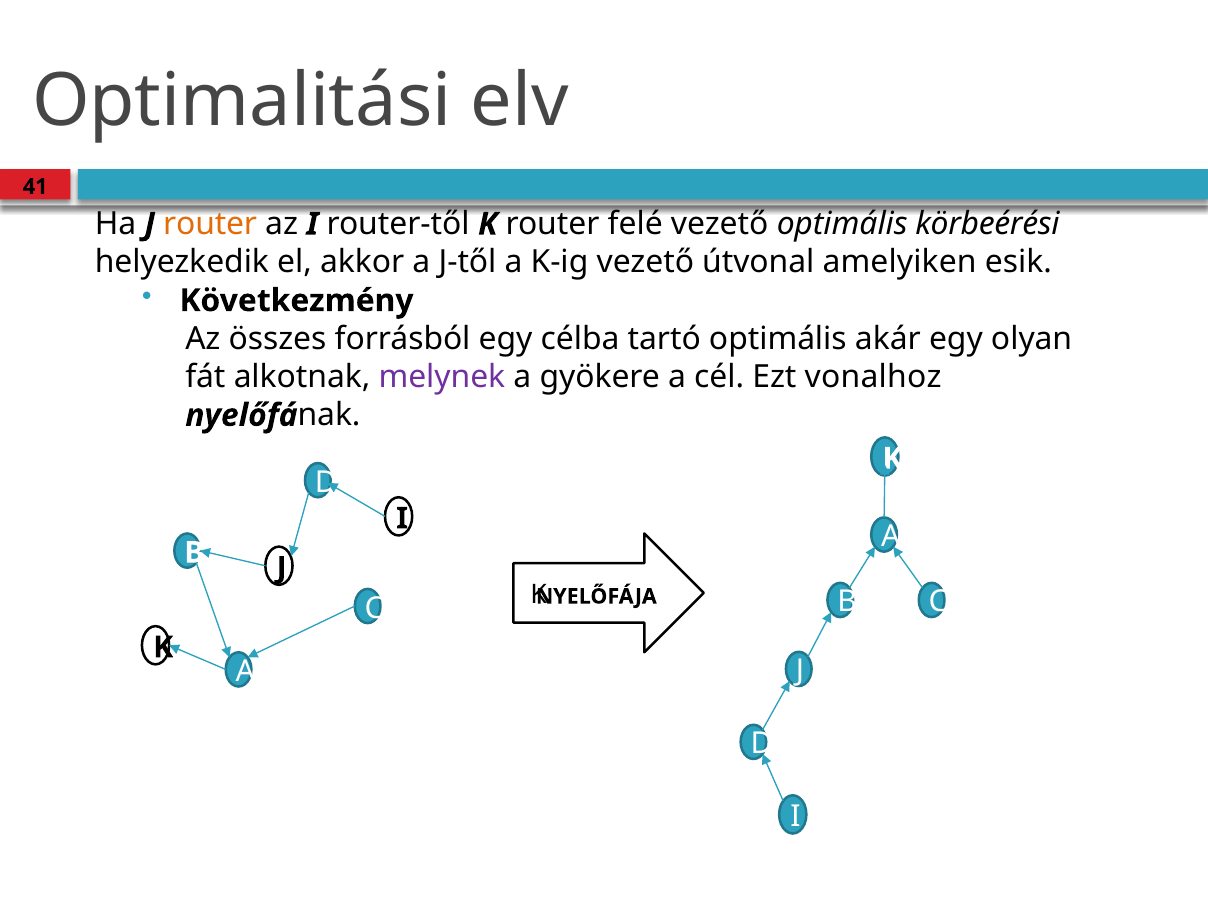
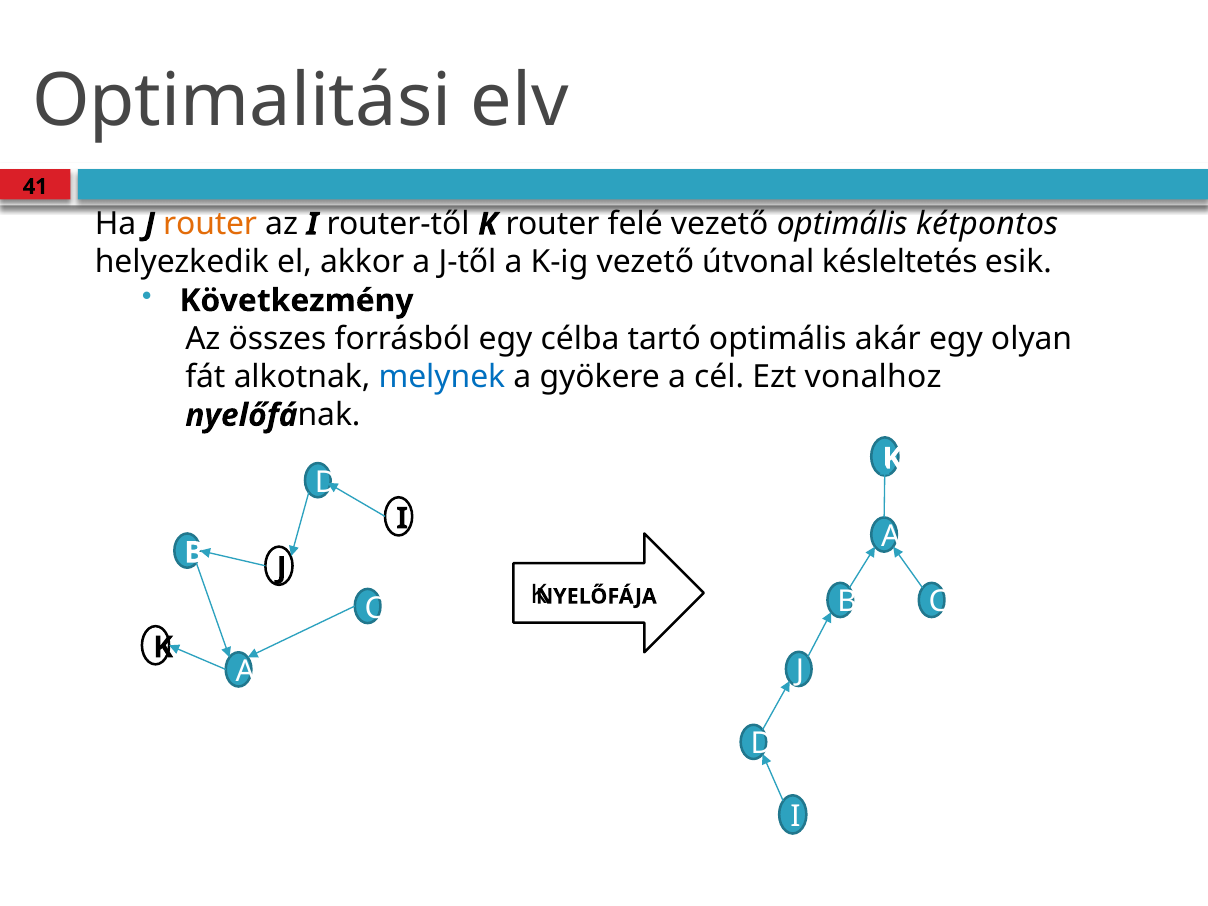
körbeérési: körbeérési -> kétpontos
amelyiken: amelyiken -> késleltetés
melynek colour: purple -> blue
